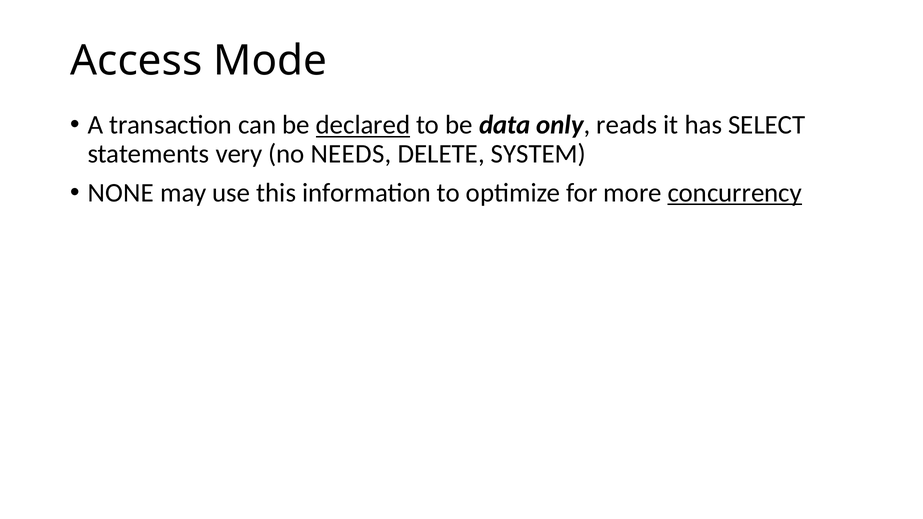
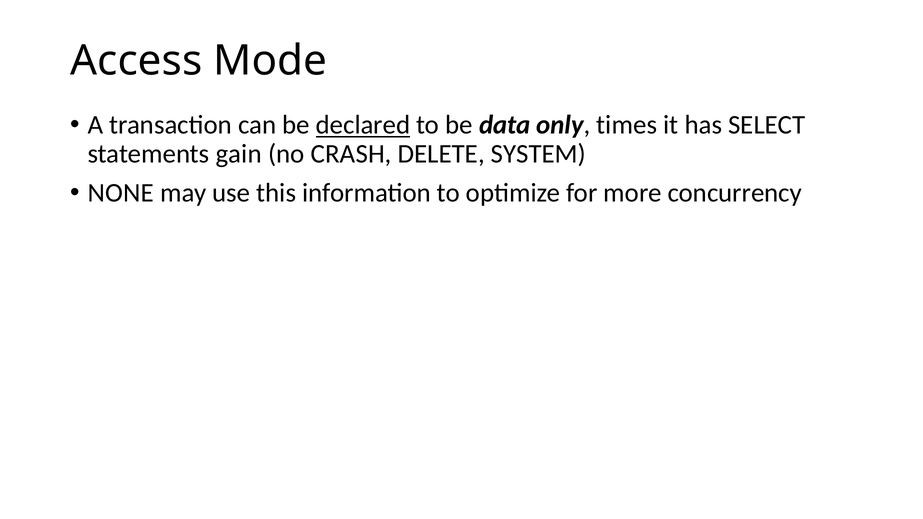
reads: reads -> times
very: very -> gain
NEEDS: NEEDS -> CRASH
concurrency underline: present -> none
